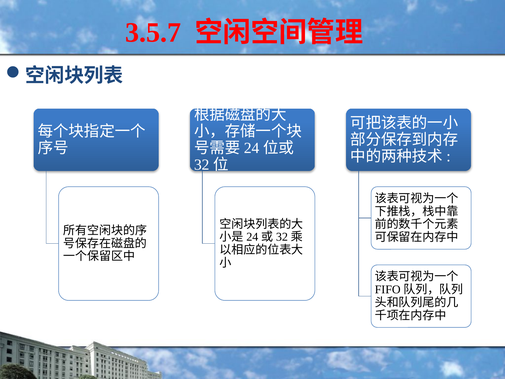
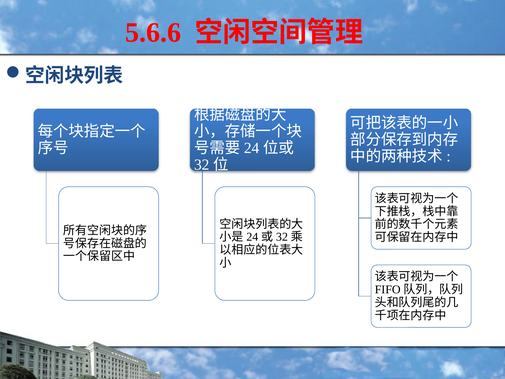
3.5.7: 3.5.7 -> 5.6.6
